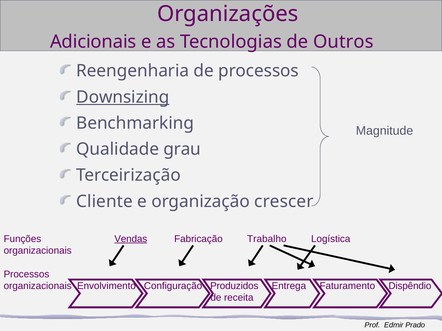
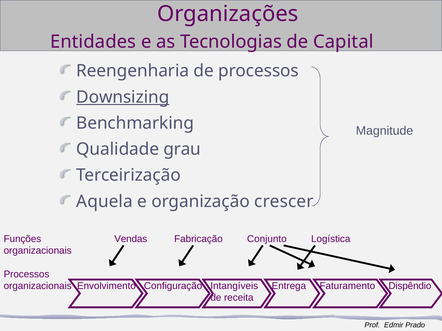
Adicionais: Adicionais -> Entidades
Outros: Outros -> Capital
Cliente: Cliente -> Aquela
Vendas underline: present -> none
Trabalho: Trabalho -> Conjunto
Produzidos: Produzidos -> Intangíveis
